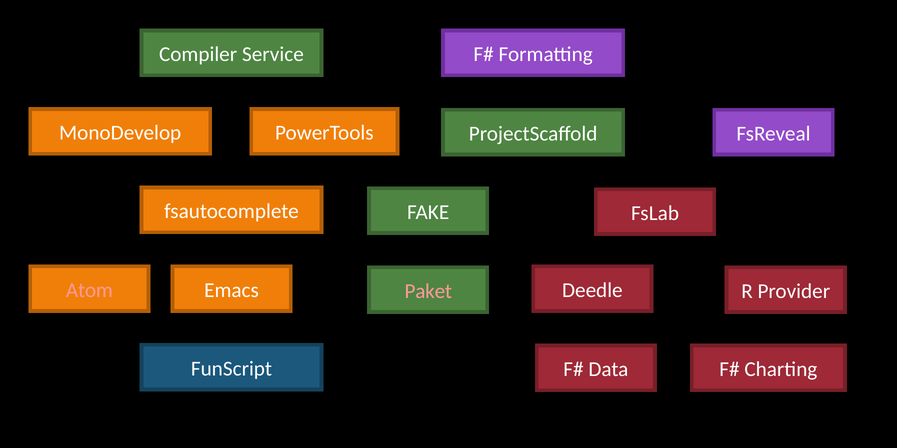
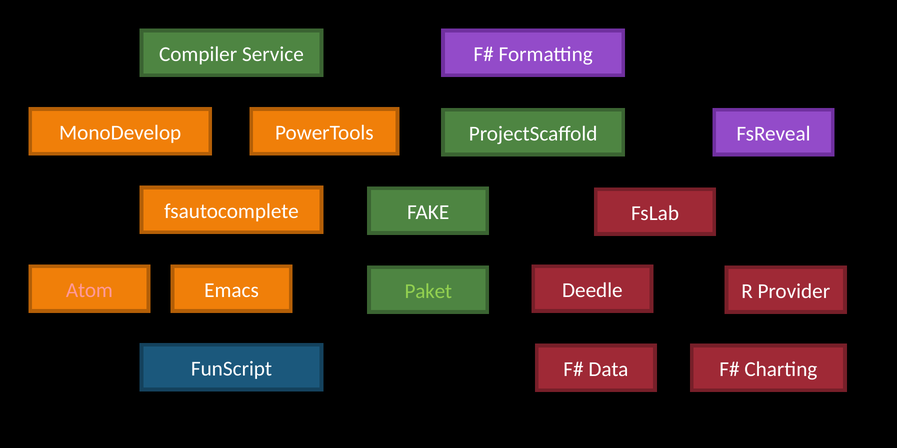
Paket colour: pink -> light green
